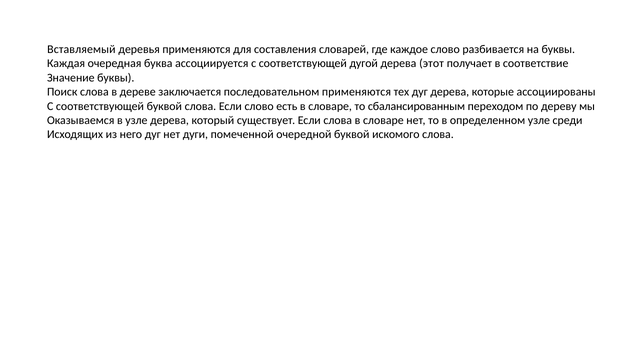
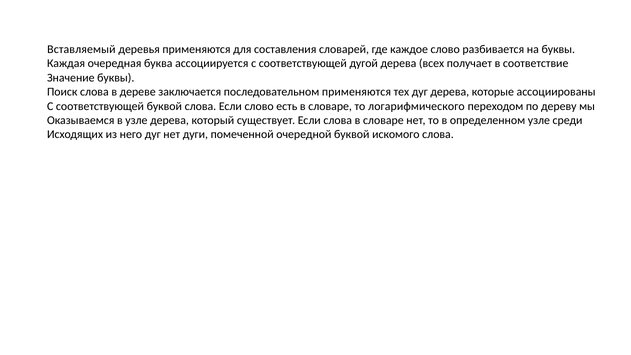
этот: этот -> всех
сбалансированным: сбалансированным -> логарифмического
